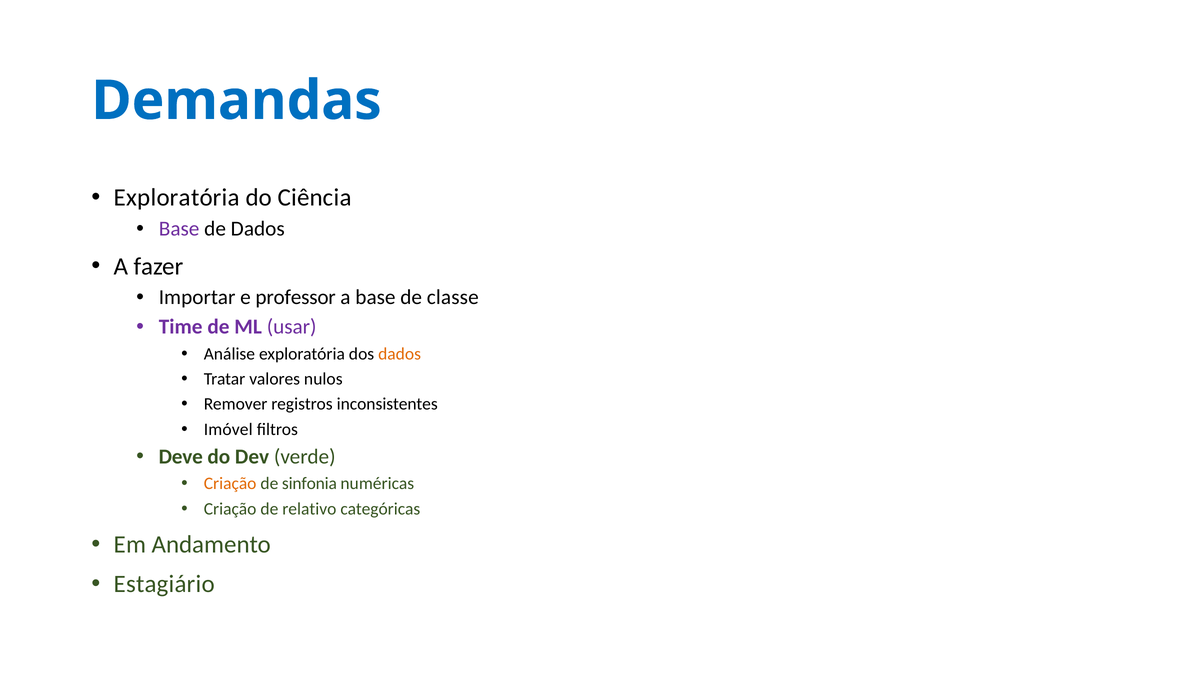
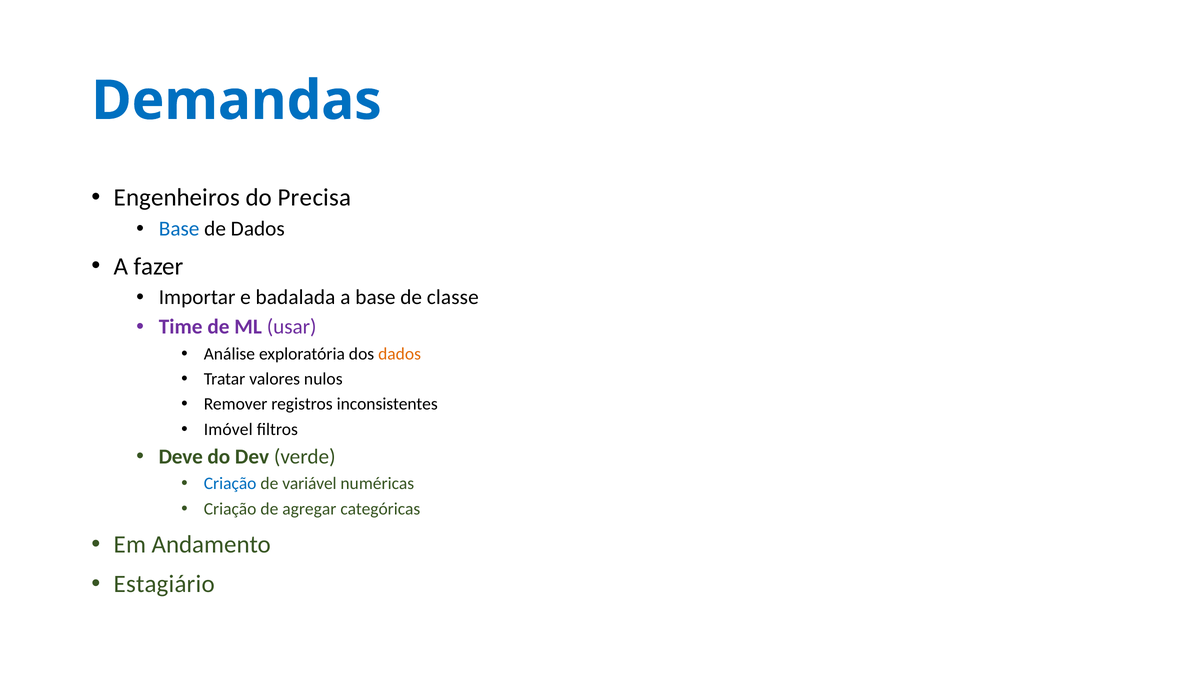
Exploratória at (177, 197): Exploratória -> Engenheiros
Ciência: Ciência -> Precisa
Base at (179, 229) colour: purple -> blue
professor: professor -> badalada
Criação at (230, 483) colour: orange -> blue
sinfonia: sinfonia -> variável
relativo: relativo -> agregar
